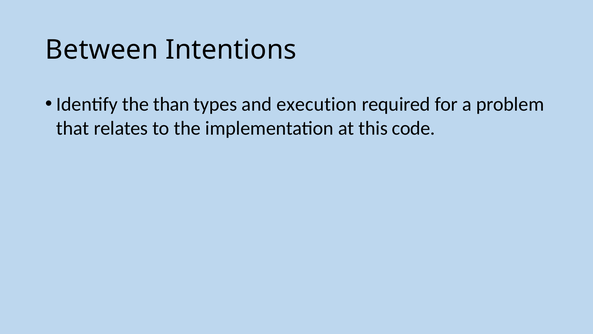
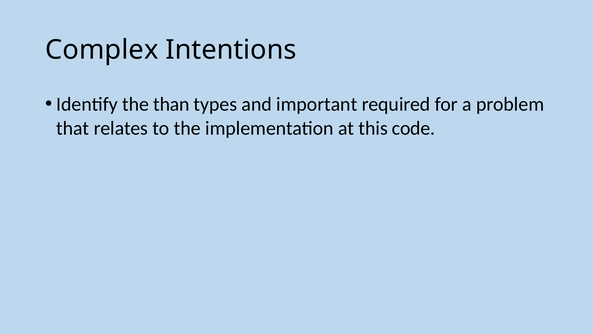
Between: Between -> Complex
execution: execution -> important
